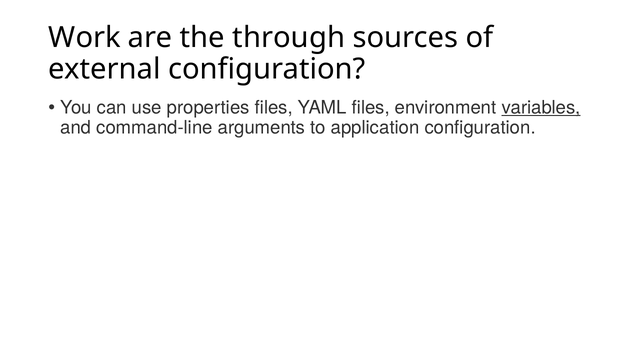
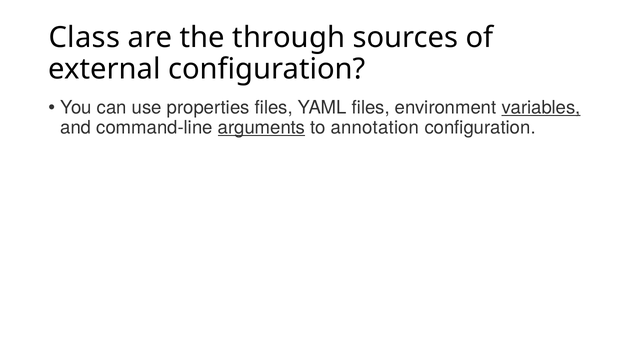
Work: Work -> Class
arguments underline: none -> present
application: application -> annotation
